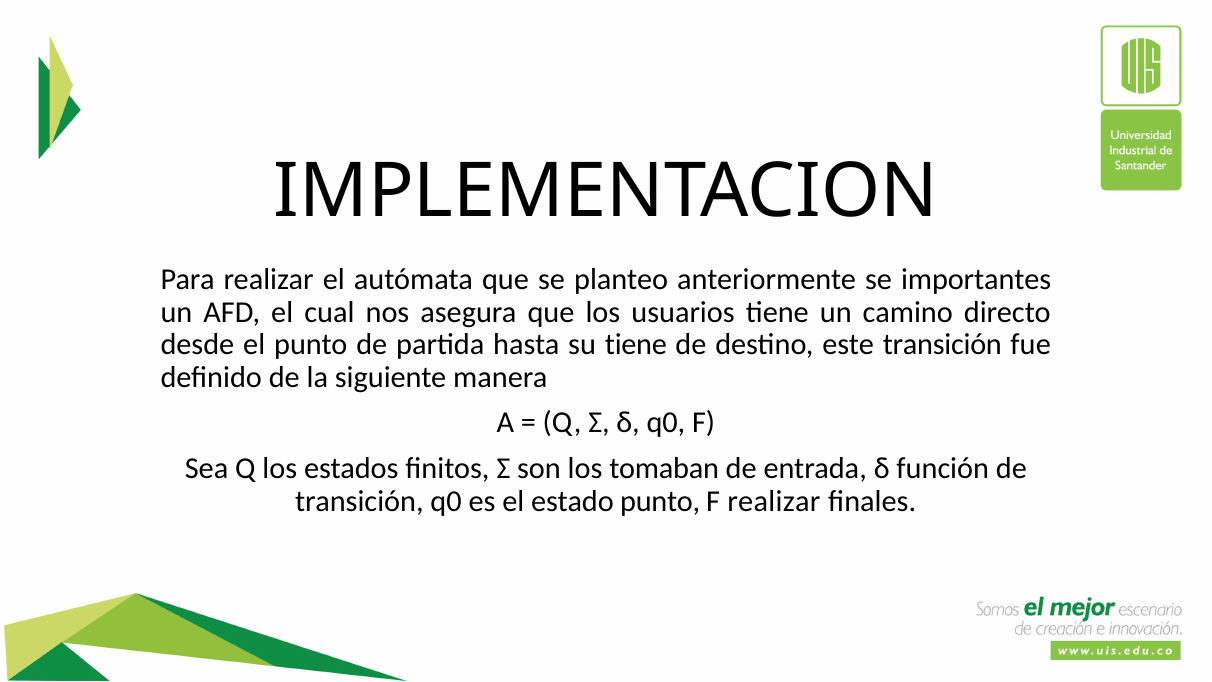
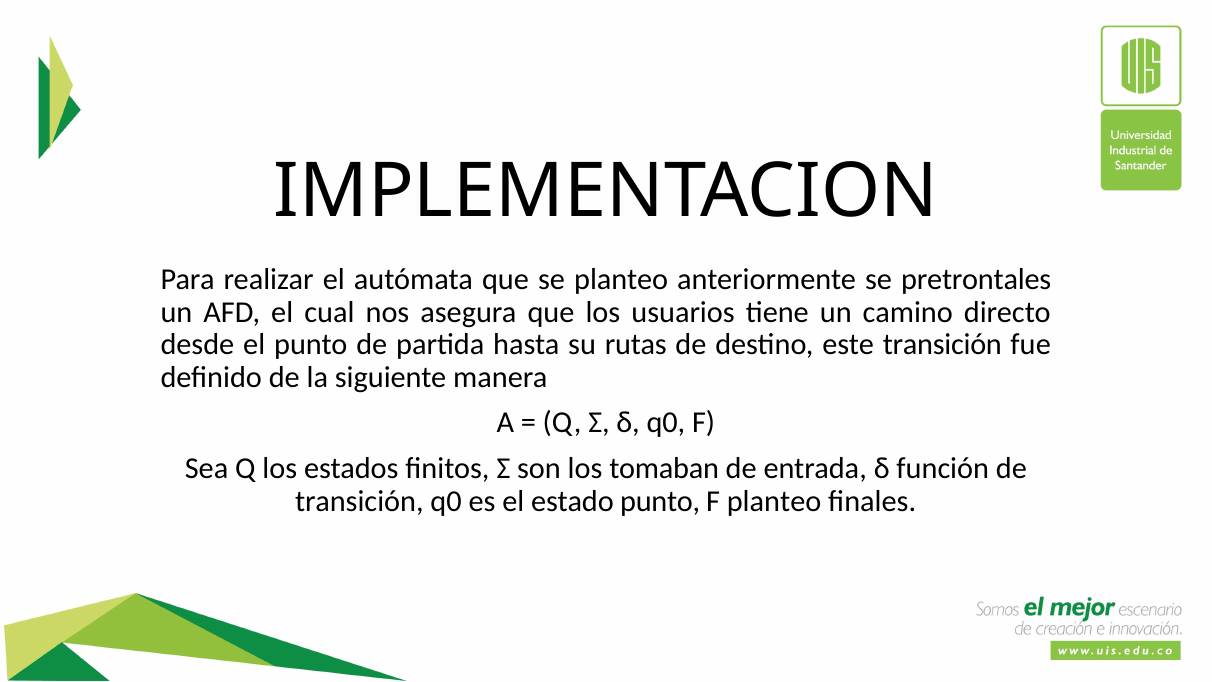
importantes: importantes -> pretrontales
su tiene: tiene -> rutas
F realizar: realizar -> planteo
